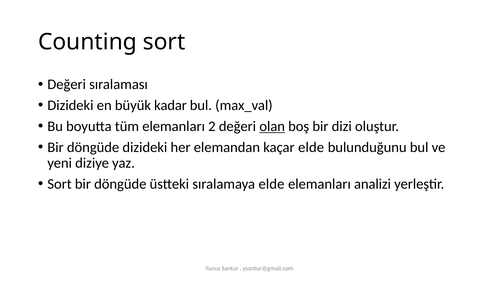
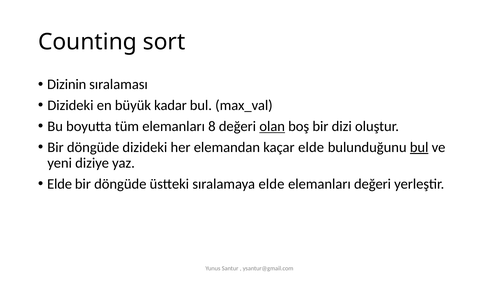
Değeri at (67, 84): Değeri -> Dizinin
2: 2 -> 8
bul at (419, 147) underline: none -> present
Sort at (60, 184): Sort -> Elde
elemanları analizi: analizi -> değeri
